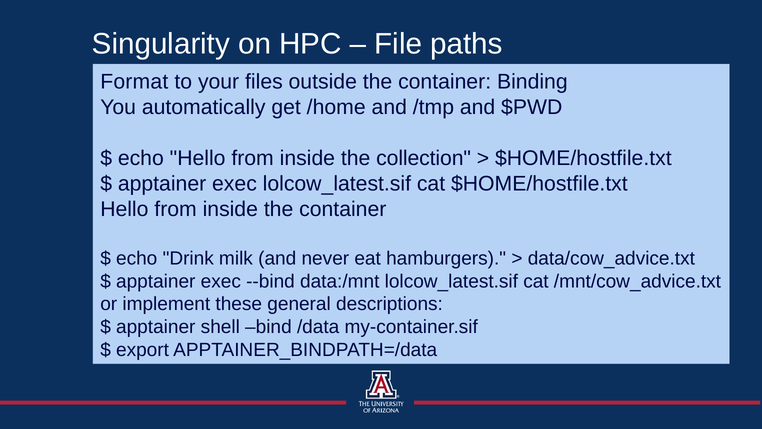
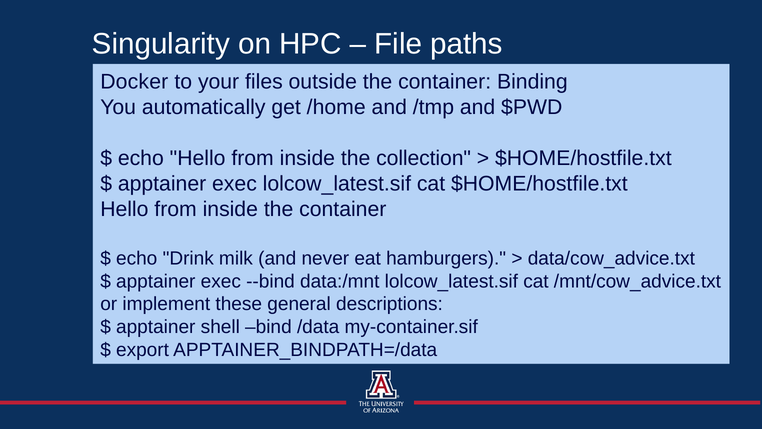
Format: Format -> Docker
